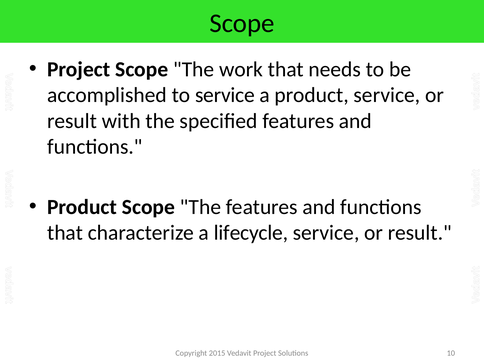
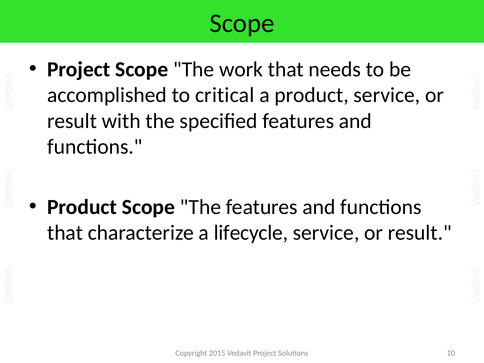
to service: service -> critical
